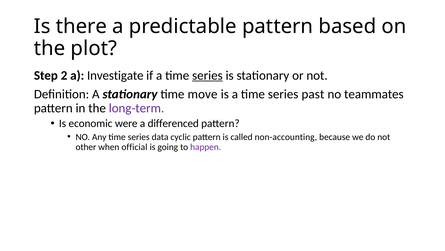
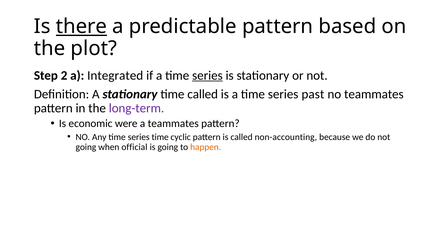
there underline: none -> present
Investigate: Investigate -> Integrated
time move: move -> called
a differenced: differenced -> teammates
series data: data -> time
other at (86, 147): other -> going
happen colour: purple -> orange
